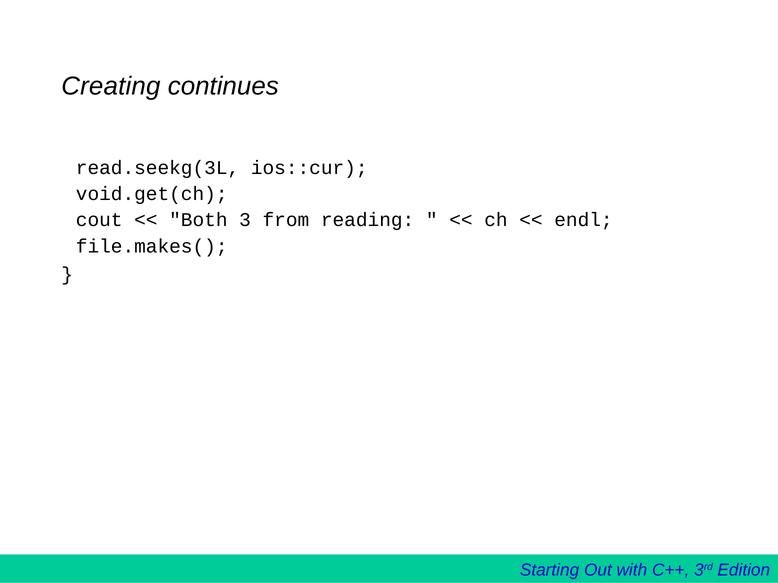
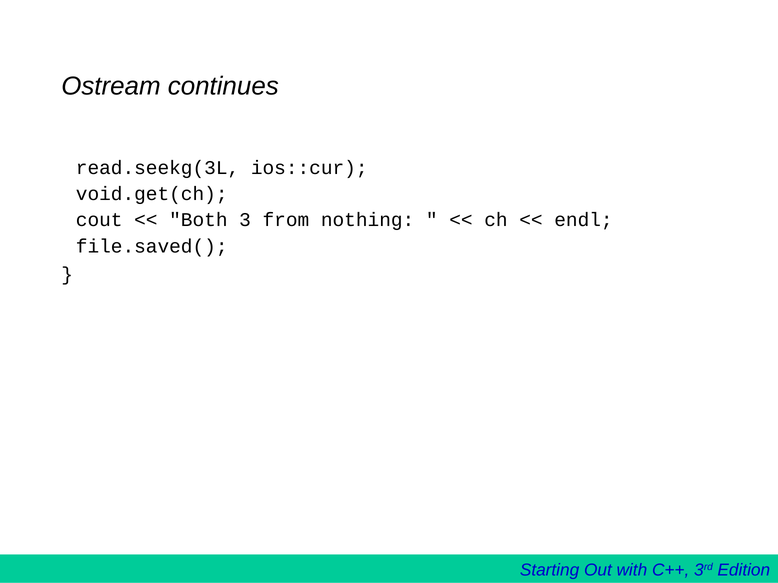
Creating: Creating -> Ostream
reading: reading -> nothing
file.makes(: file.makes( -> file.saved(
